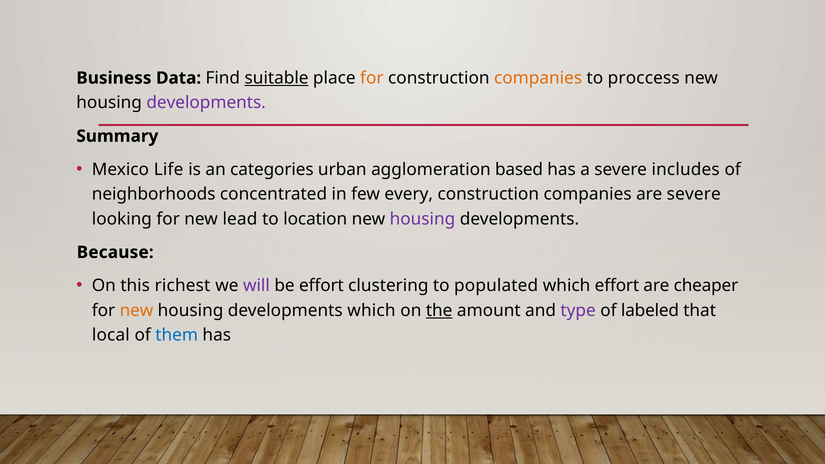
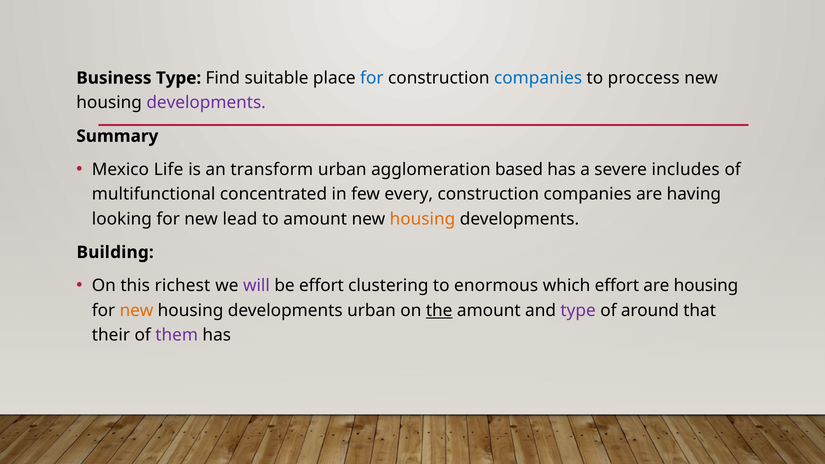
Business Data: Data -> Type
suitable underline: present -> none
for at (372, 78) colour: orange -> blue
companies at (538, 78) colour: orange -> blue
categories: categories -> transform
neighborhoods: neighborhoods -> multifunctional
are severe: severe -> having
to location: location -> amount
housing at (422, 219) colour: purple -> orange
Because: Because -> Building
populated: populated -> enormous
are cheaper: cheaper -> housing
developments which: which -> urban
labeled: labeled -> around
local: local -> their
them colour: blue -> purple
